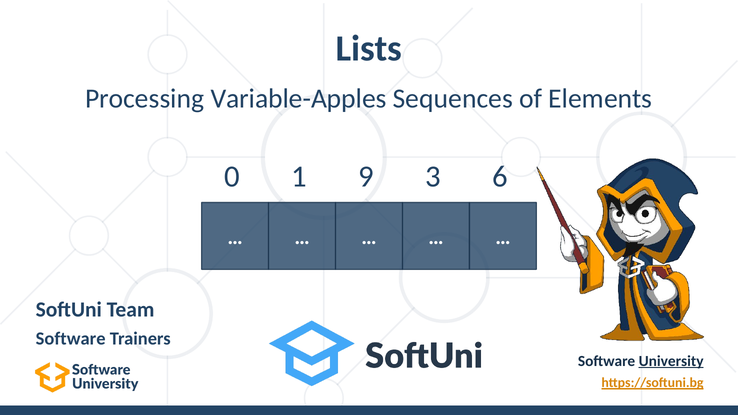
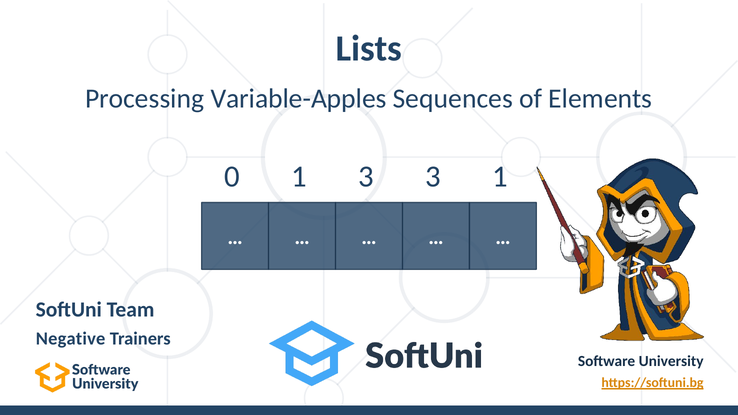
1 9: 9 -> 3
3 6: 6 -> 1
Software at (71, 339): Software -> Negative
University underline: present -> none
